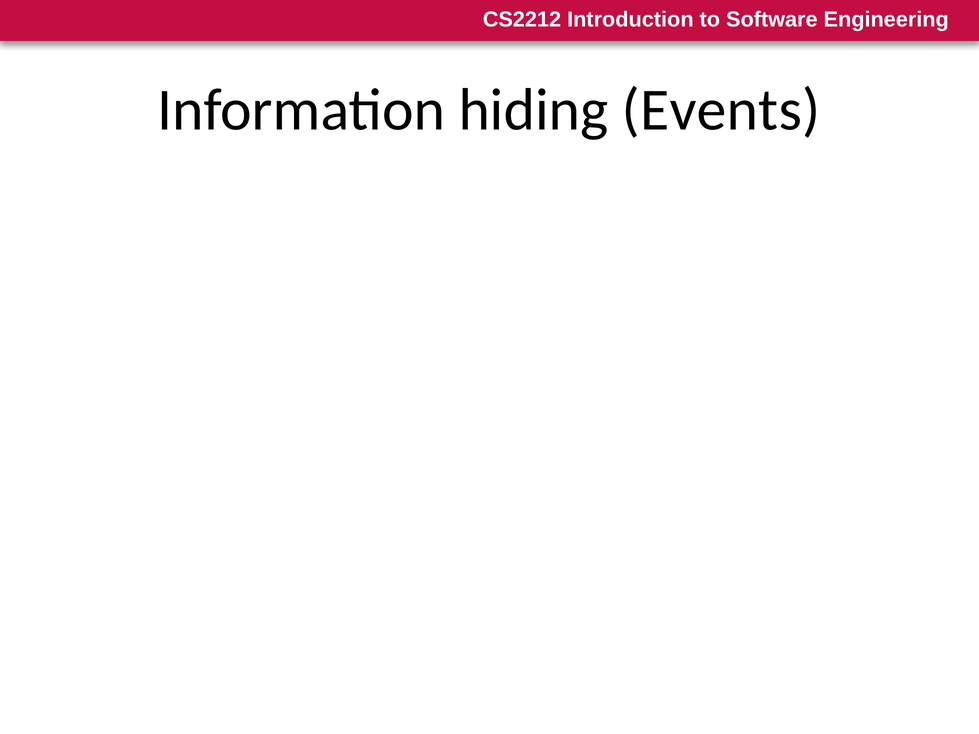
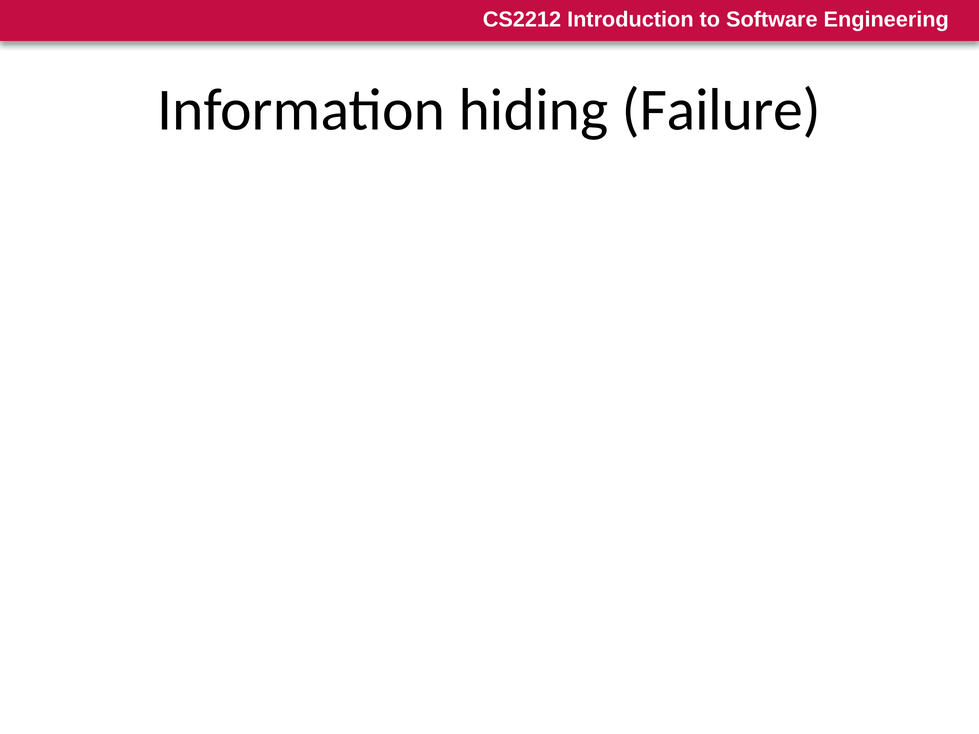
Events: Events -> Failure
